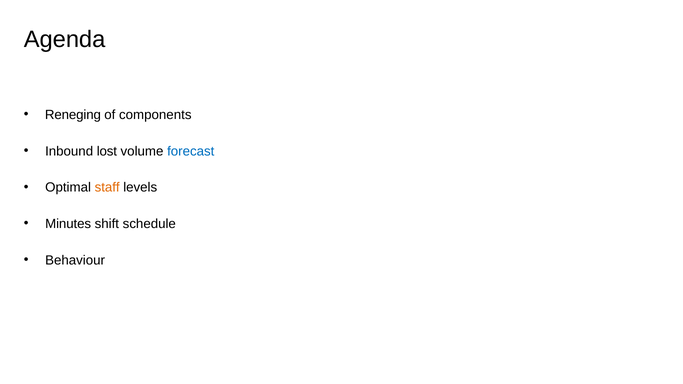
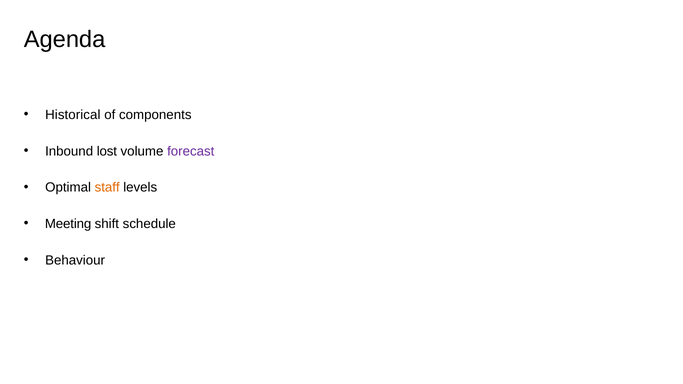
Reneging: Reneging -> Historical
forecast colour: blue -> purple
Minutes: Minutes -> Meeting
